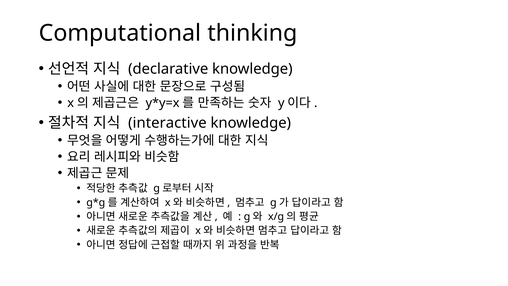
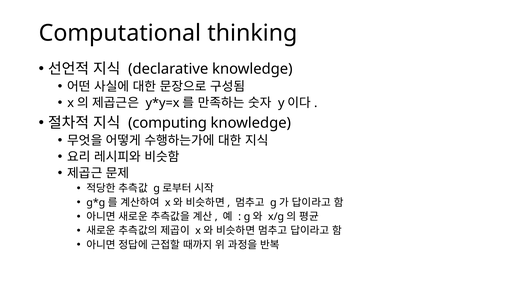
interactive: interactive -> computing
